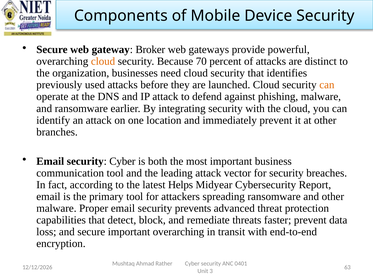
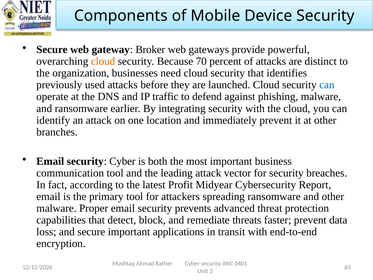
can at (327, 85) colour: orange -> blue
IP attack: attack -> traffic
Helps: Helps -> Profit
important overarching: overarching -> applications
